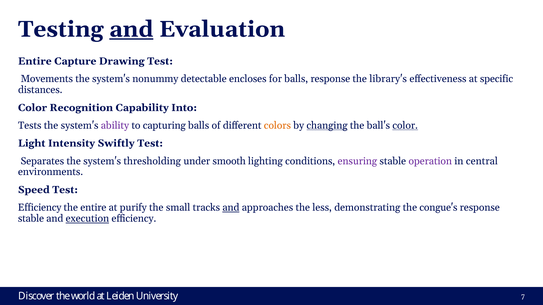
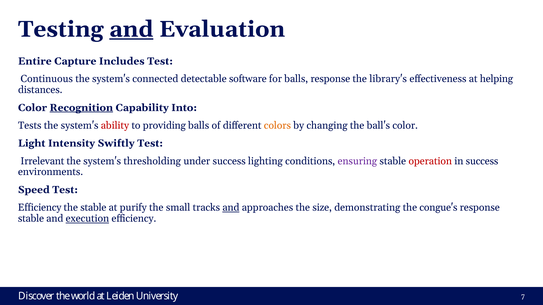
Drawing: Drawing -> Includes
Movements: Movements -> Continuous
nonummy: nonummy -> connected
encloses: encloses -> software
specific: specific -> helping
Recognition underline: none -> present
ability colour: purple -> red
capturing: capturing -> providing
changing underline: present -> none
color at (405, 126) underline: present -> none
Separates: Separates -> Irrelevant
under smooth: smooth -> success
operation colour: purple -> red
in central: central -> success
the entire: entire -> stable
less: less -> size
